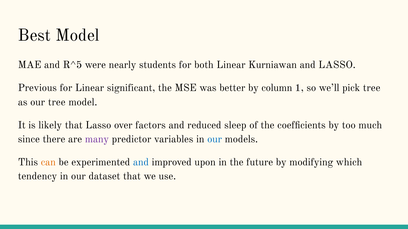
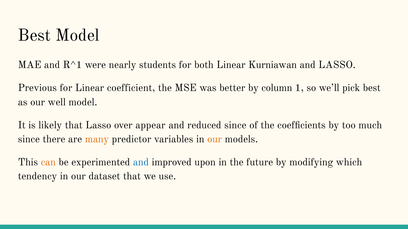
R^5: R^5 -> R^1
significant: significant -> coefficient
pick tree: tree -> best
our tree: tree -> well
factors: factors -> appear
reduced sleep: sleep -> since
many colour: purple -> orange
our at (215, 139) colour: blue -> orange
